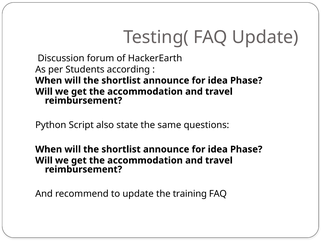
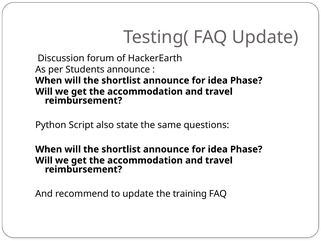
Students according: according -> announce
